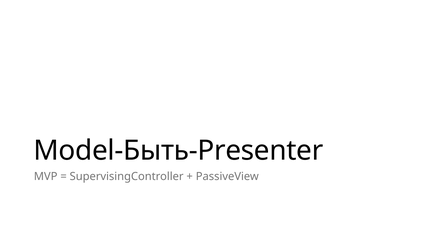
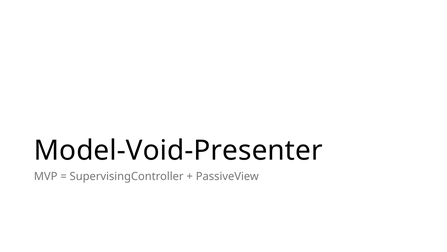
Model-Быть-Presenter: Model-Быть-Presenter -> Model-Void-Presenter
